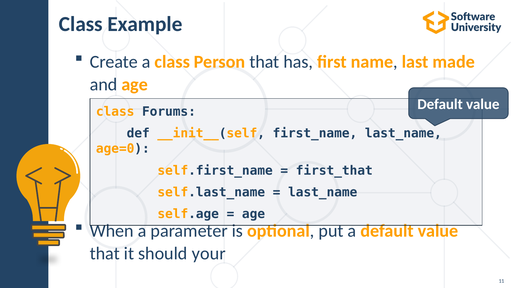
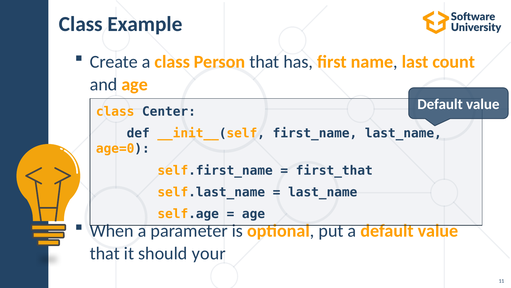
made: made -> count
Forums: Forums -> Center
